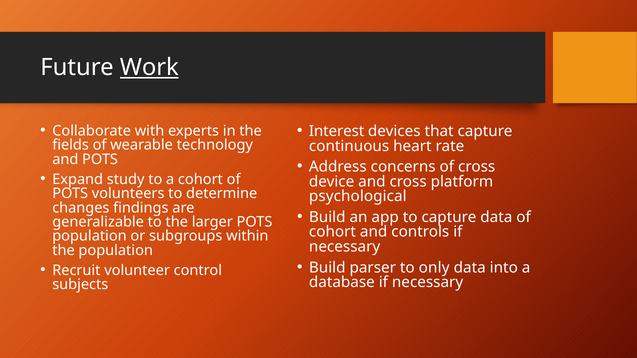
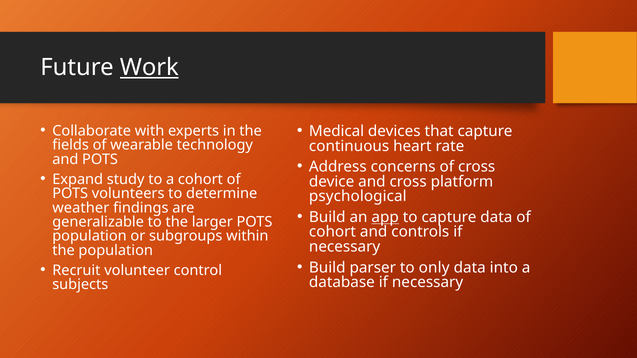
Interest: Interest -> Medical
changes: changes -> weather
app underline: none -> present
